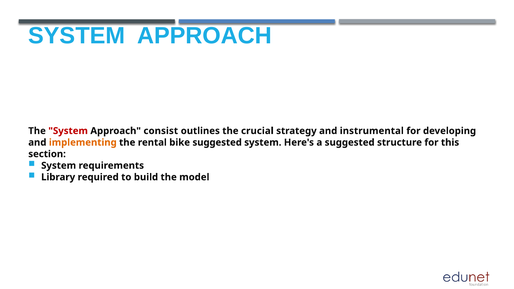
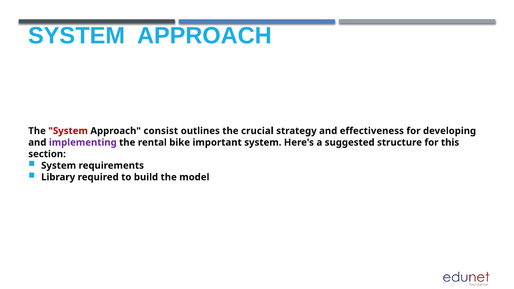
instrumental: instrumental -> effectiveness
implementing colour: orange -> purple
bike suggested: suggested -> important
